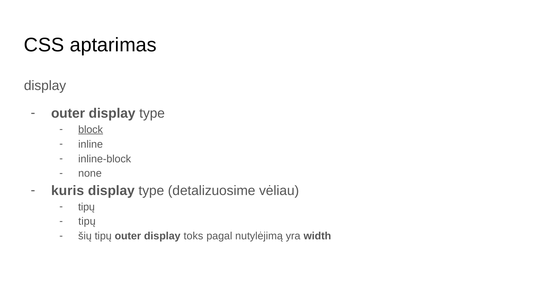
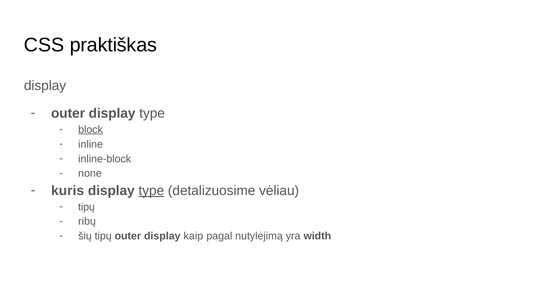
aptarimas: aptarimas -> praktiškas
type at (151, 190) underline: none -> present
tipų at (87, 221): tipų -> ribų
toks: toks -> kaip
